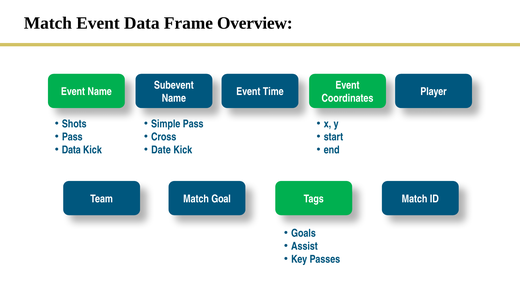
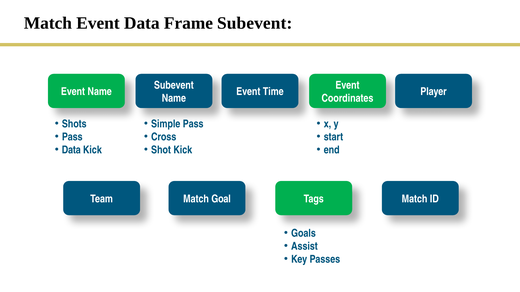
Frame Overview: Overview -> Subevent
Date: Date -> Shot
